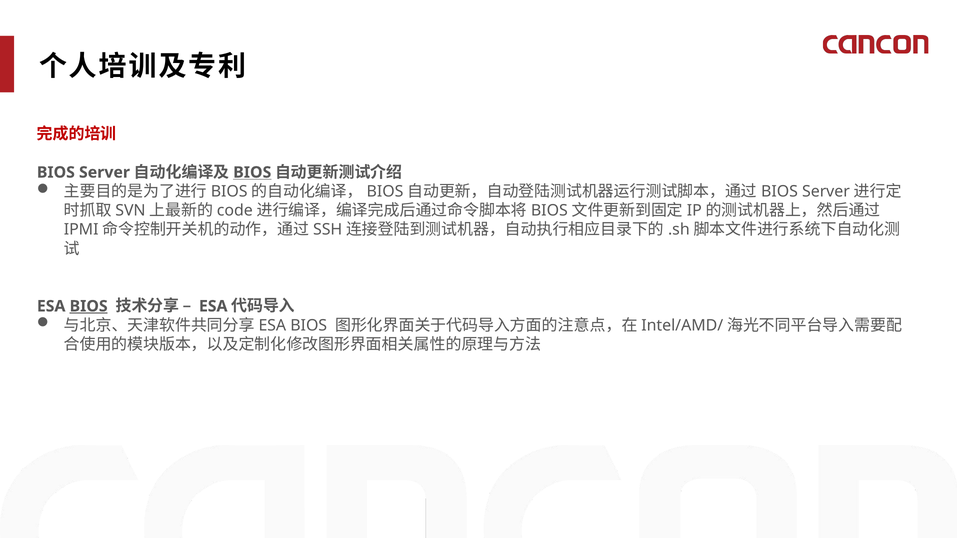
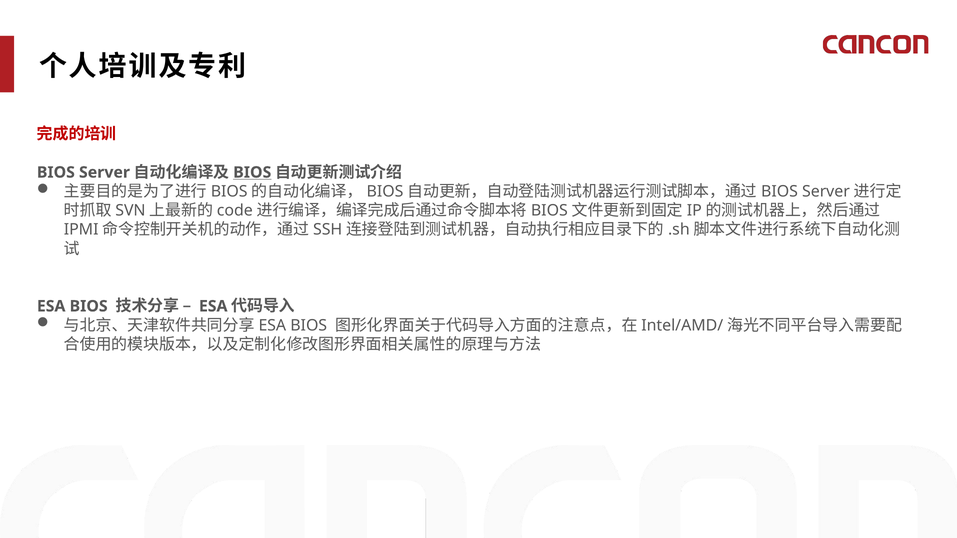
BIOS at (89, 306) underline: present -> none
